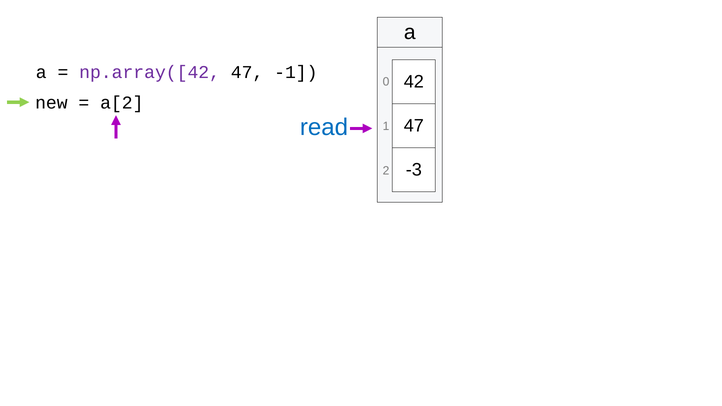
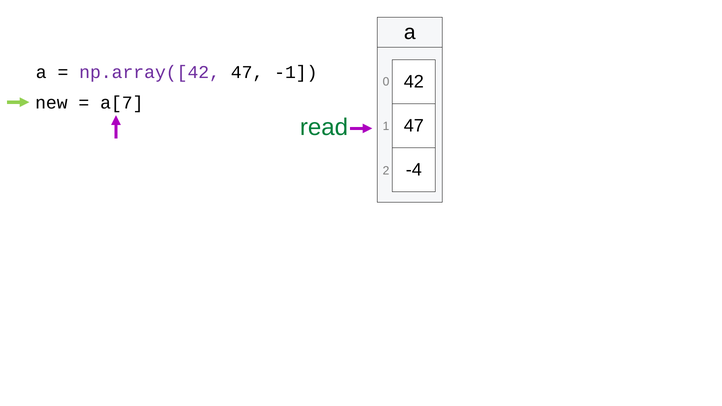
a[2: a[2 -> a[7
read colour: blue -> green
-3: -3 -> -4
